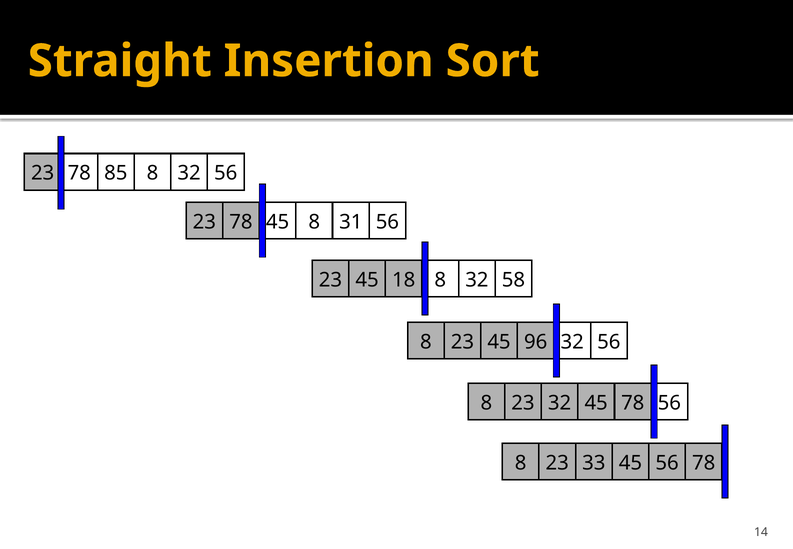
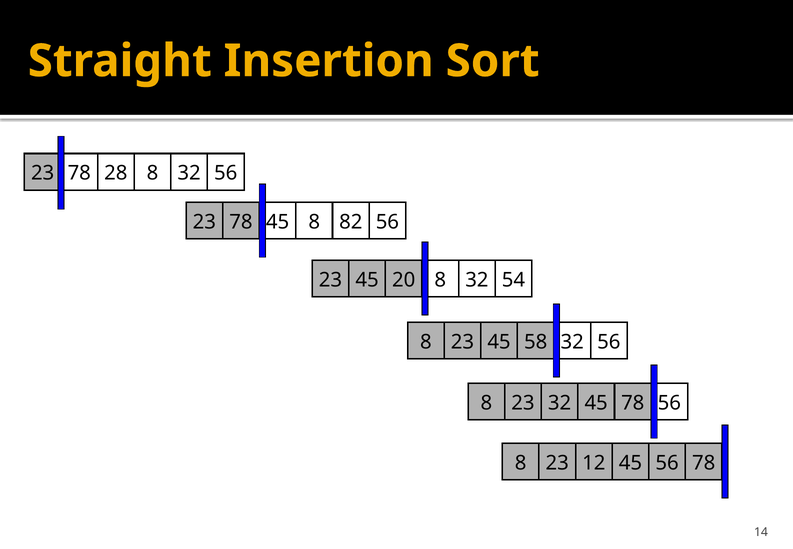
85: 85 -> 28
31: 31 -> 82
18: 18 -> 20
58: 58 -> 54
96: 96 -> 58
33: 33 -> 12
